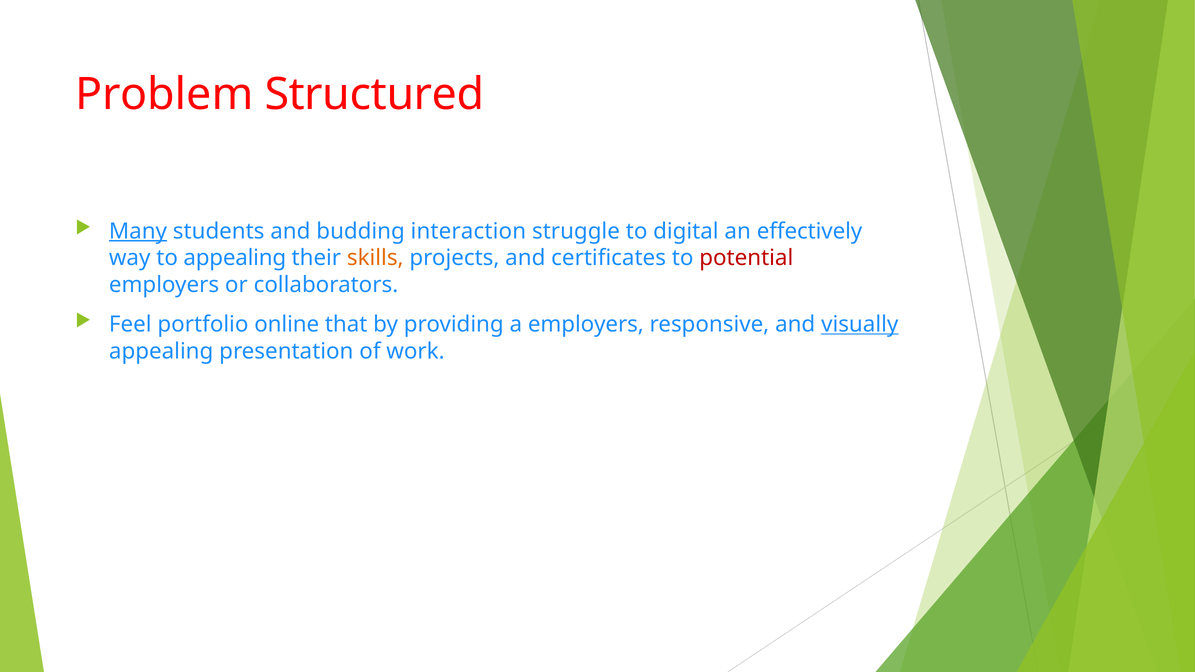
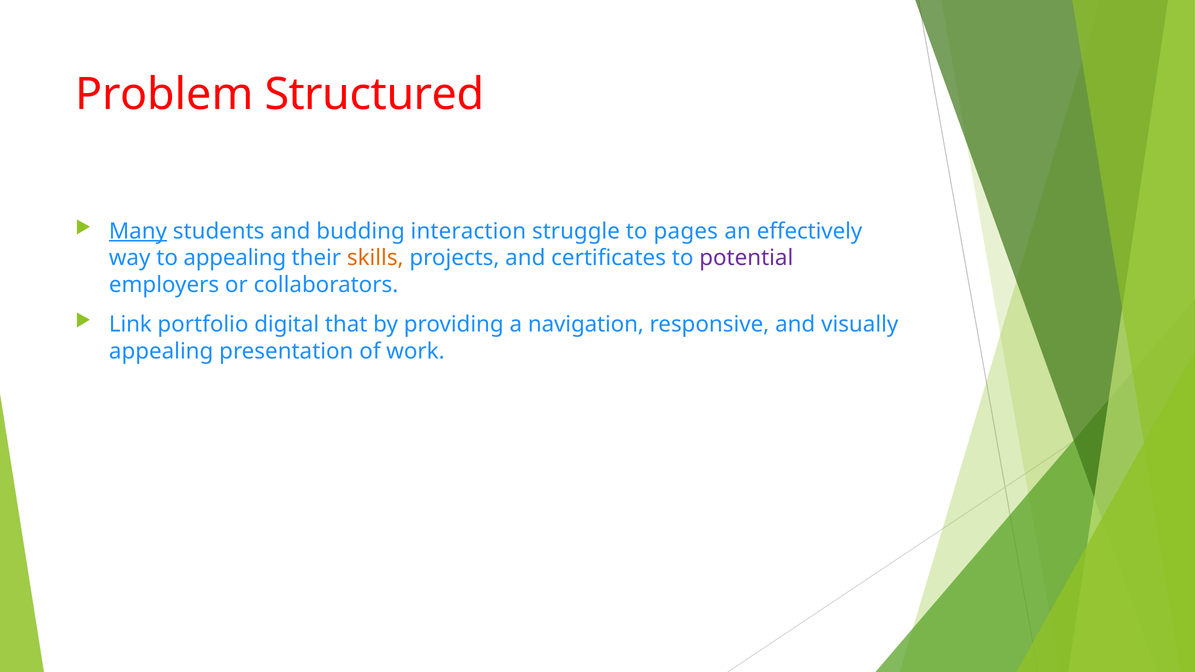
digital: digital -> pages
potential colour: red -> purple
Feel: Feel -> Link
online: online -> digital
a employers: employers -> navigation
visually underline: present -> none
